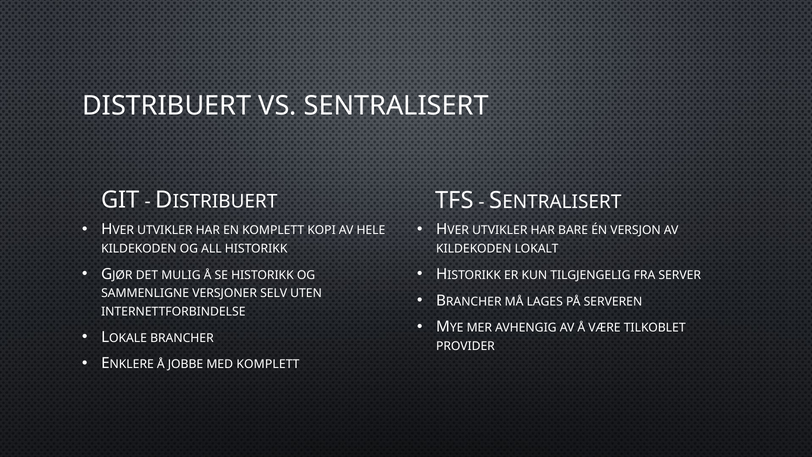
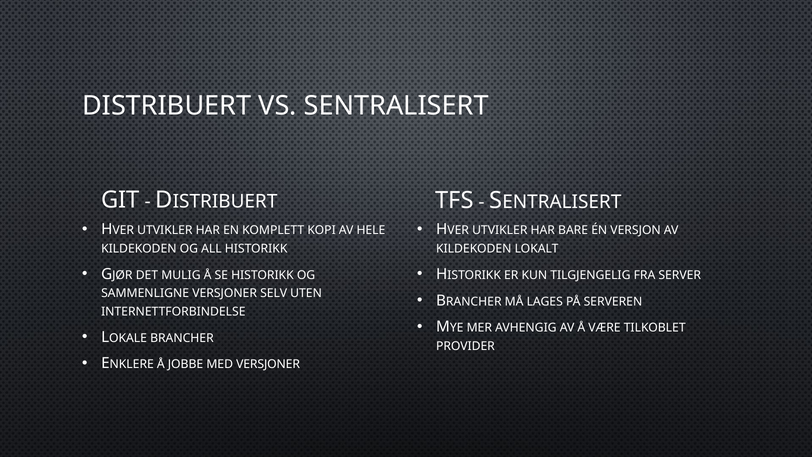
MED KOMPLETT: KOMPLETT -> VERSJONER
